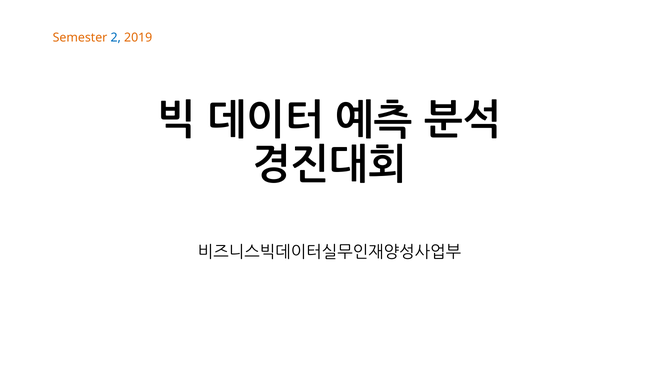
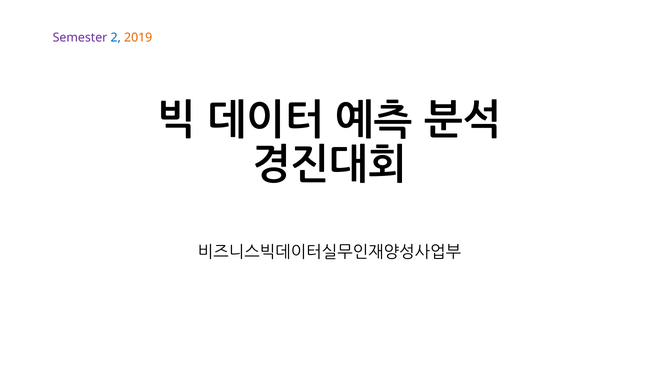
Semester colour: orange -> purple
